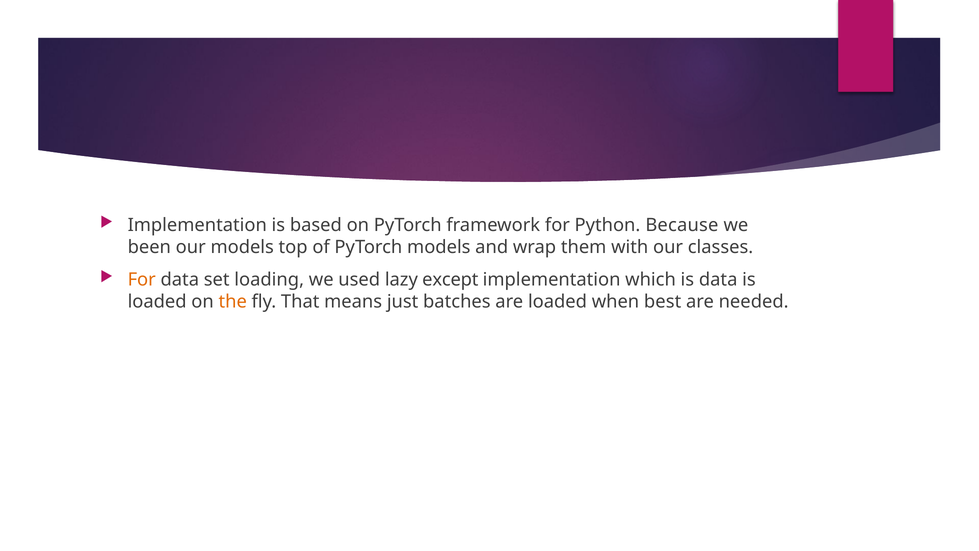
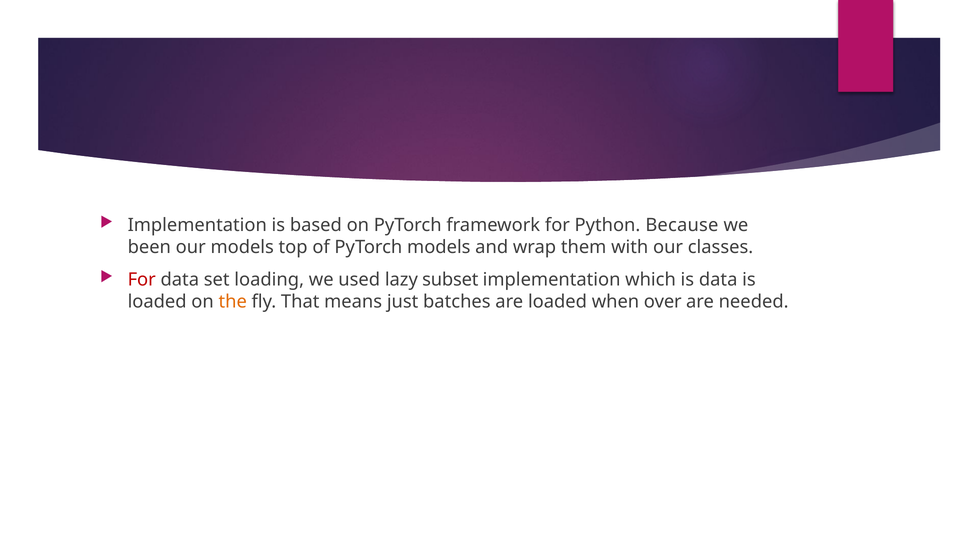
For at (142, 279) colour: orange -> red
except: except -> subset
best: best -> over
